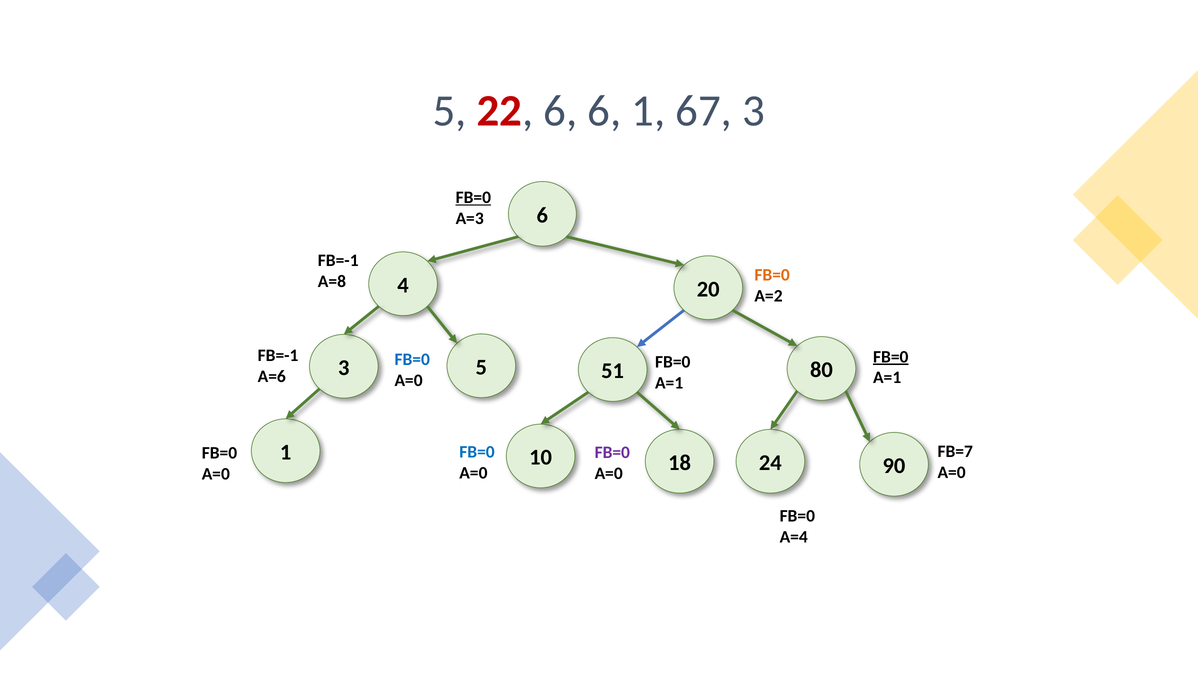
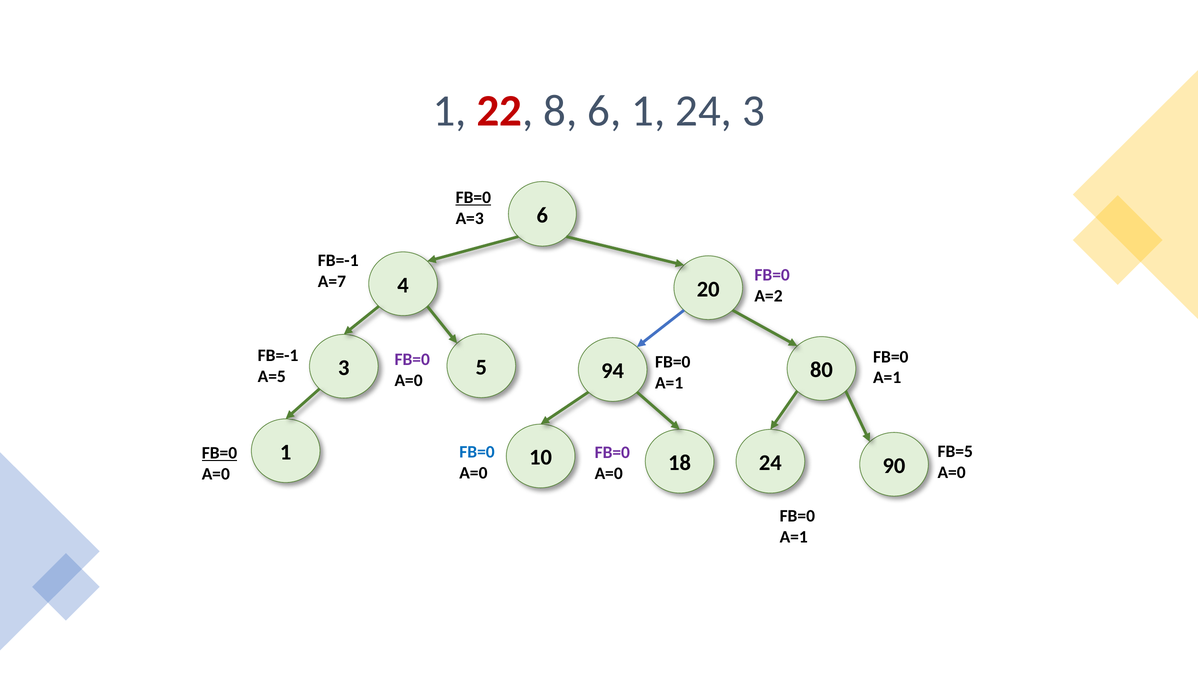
5 at (449, 111): 5 -> 1
22 6: 6 -> 8
1 67: 67 -> 24
FB=0 at (772, 275) colour: orange -> purple
A=8: A=8 -> A=7
FB=0 at (891, 357) underline: present -> none
FB=0 at (412, 359) colour: blue -> purple
51: 51 -> 94
A=6: A=6 -> A=5
FB=7: FB=7 -> FB=5
FB=0 at (219, 453) underline: none -> present
A=4 at (794, 537): A=4 -> A=1
